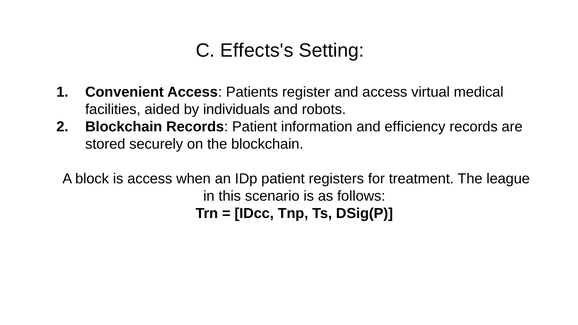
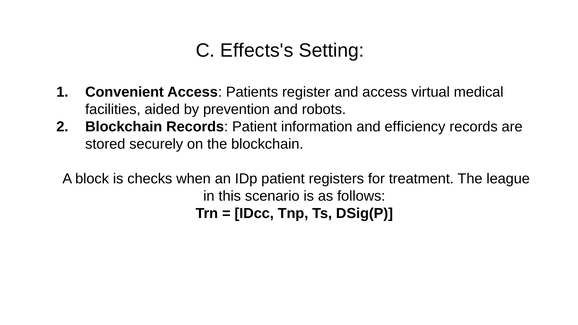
individuals: individuals -> prevention
is access: access -> checks
